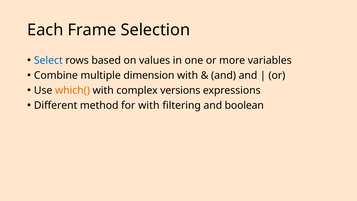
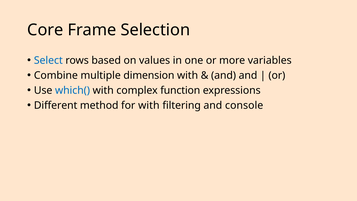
Each: Each -> Core
which( colour: orange -> blue
versions: versions -> function
boolean: boolean -> console
